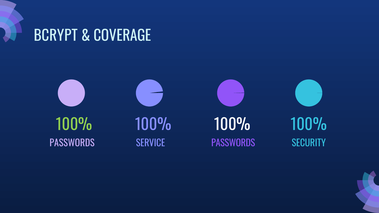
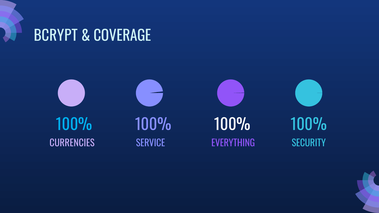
100% at (74, 125) colour: light green -> light blue
PASSWORDS at (72, 143): PASSWORDS -> CURRENCIES
SERVICE PASSWORDS: PASSWORDS -> EVERYTHING
